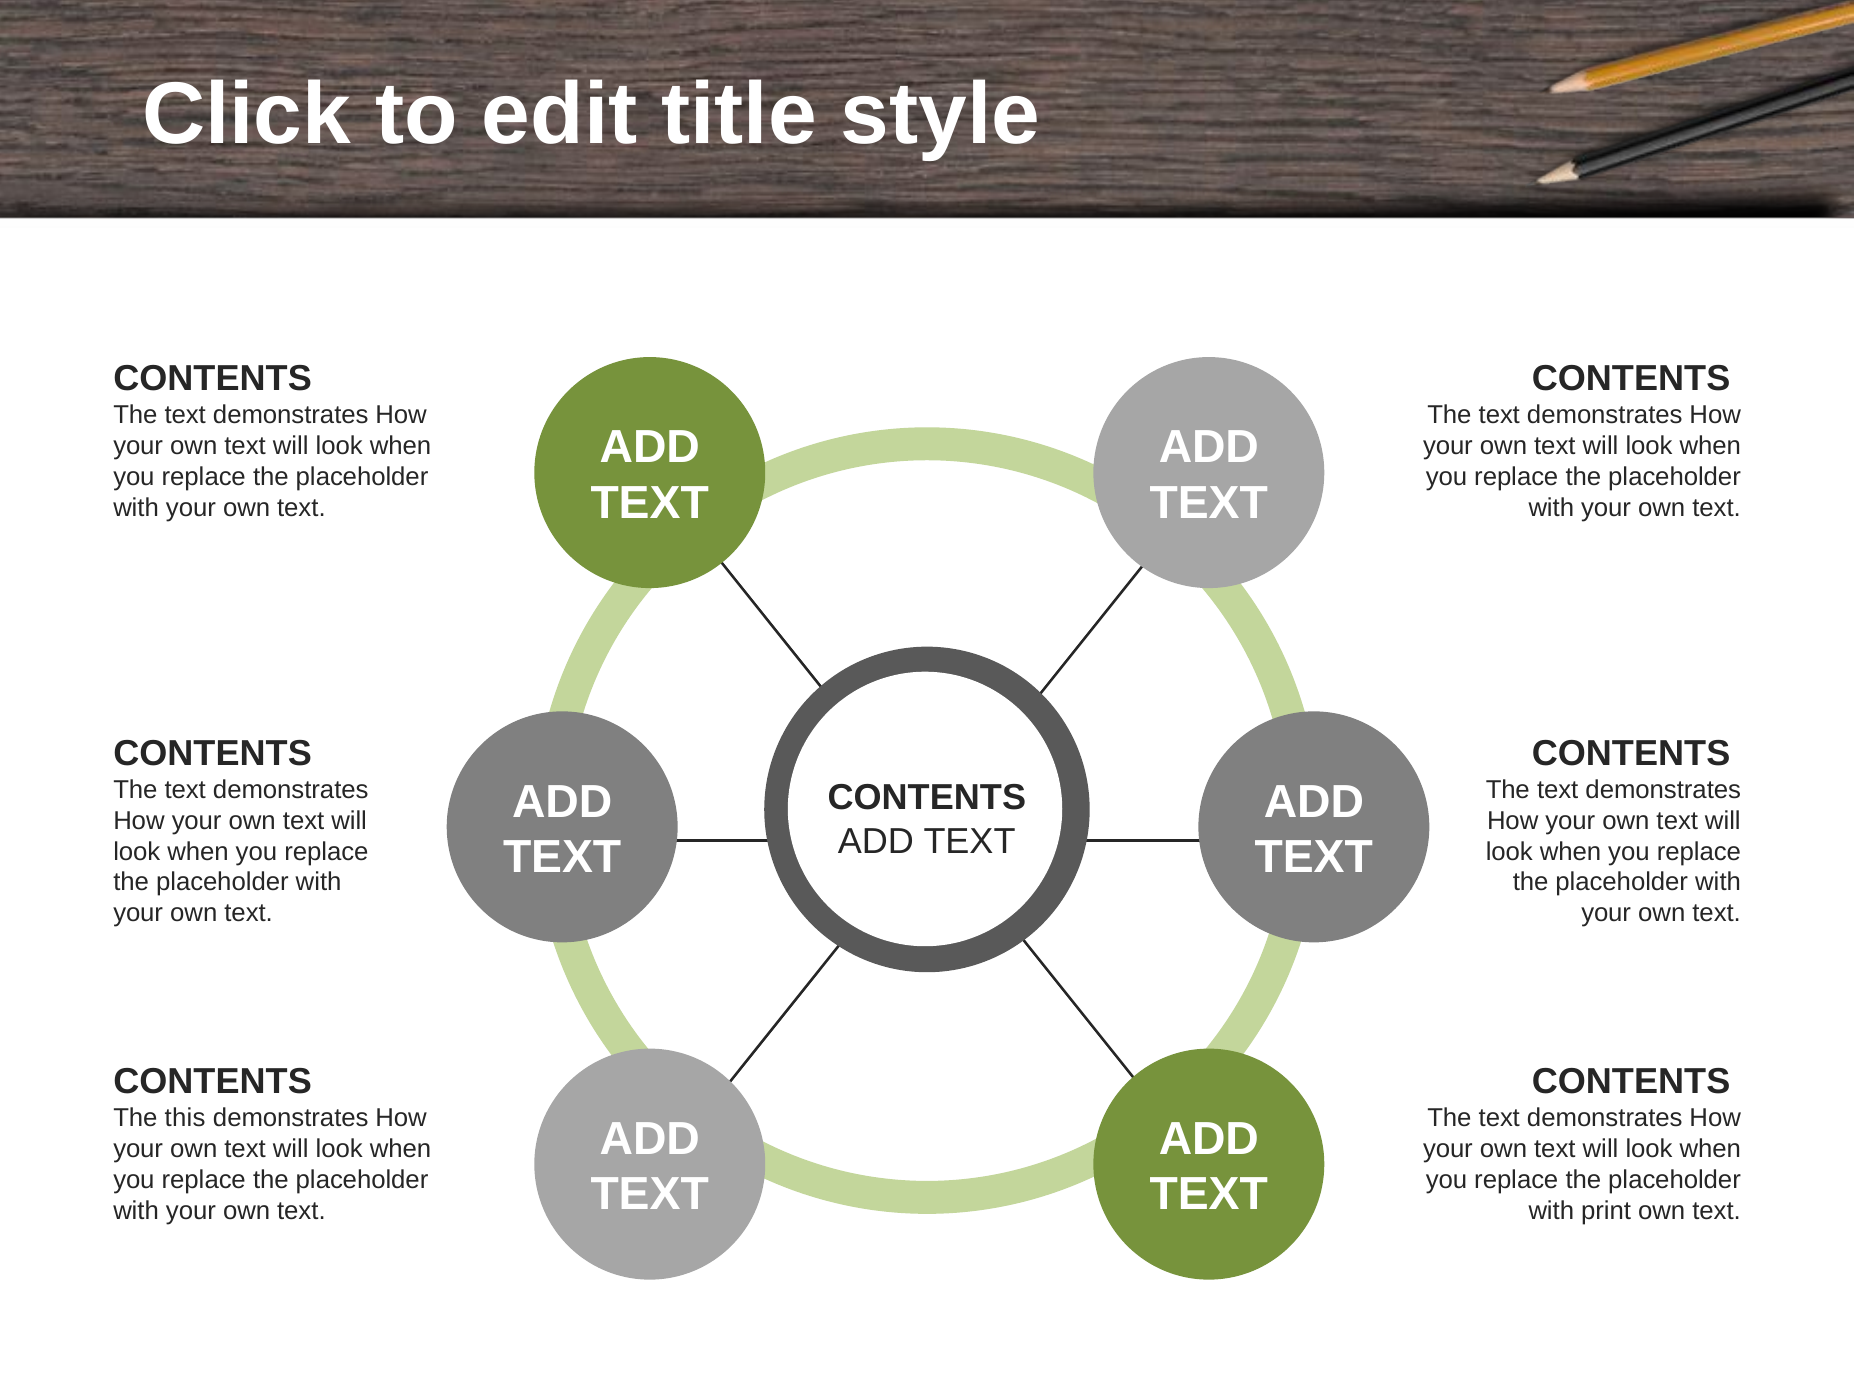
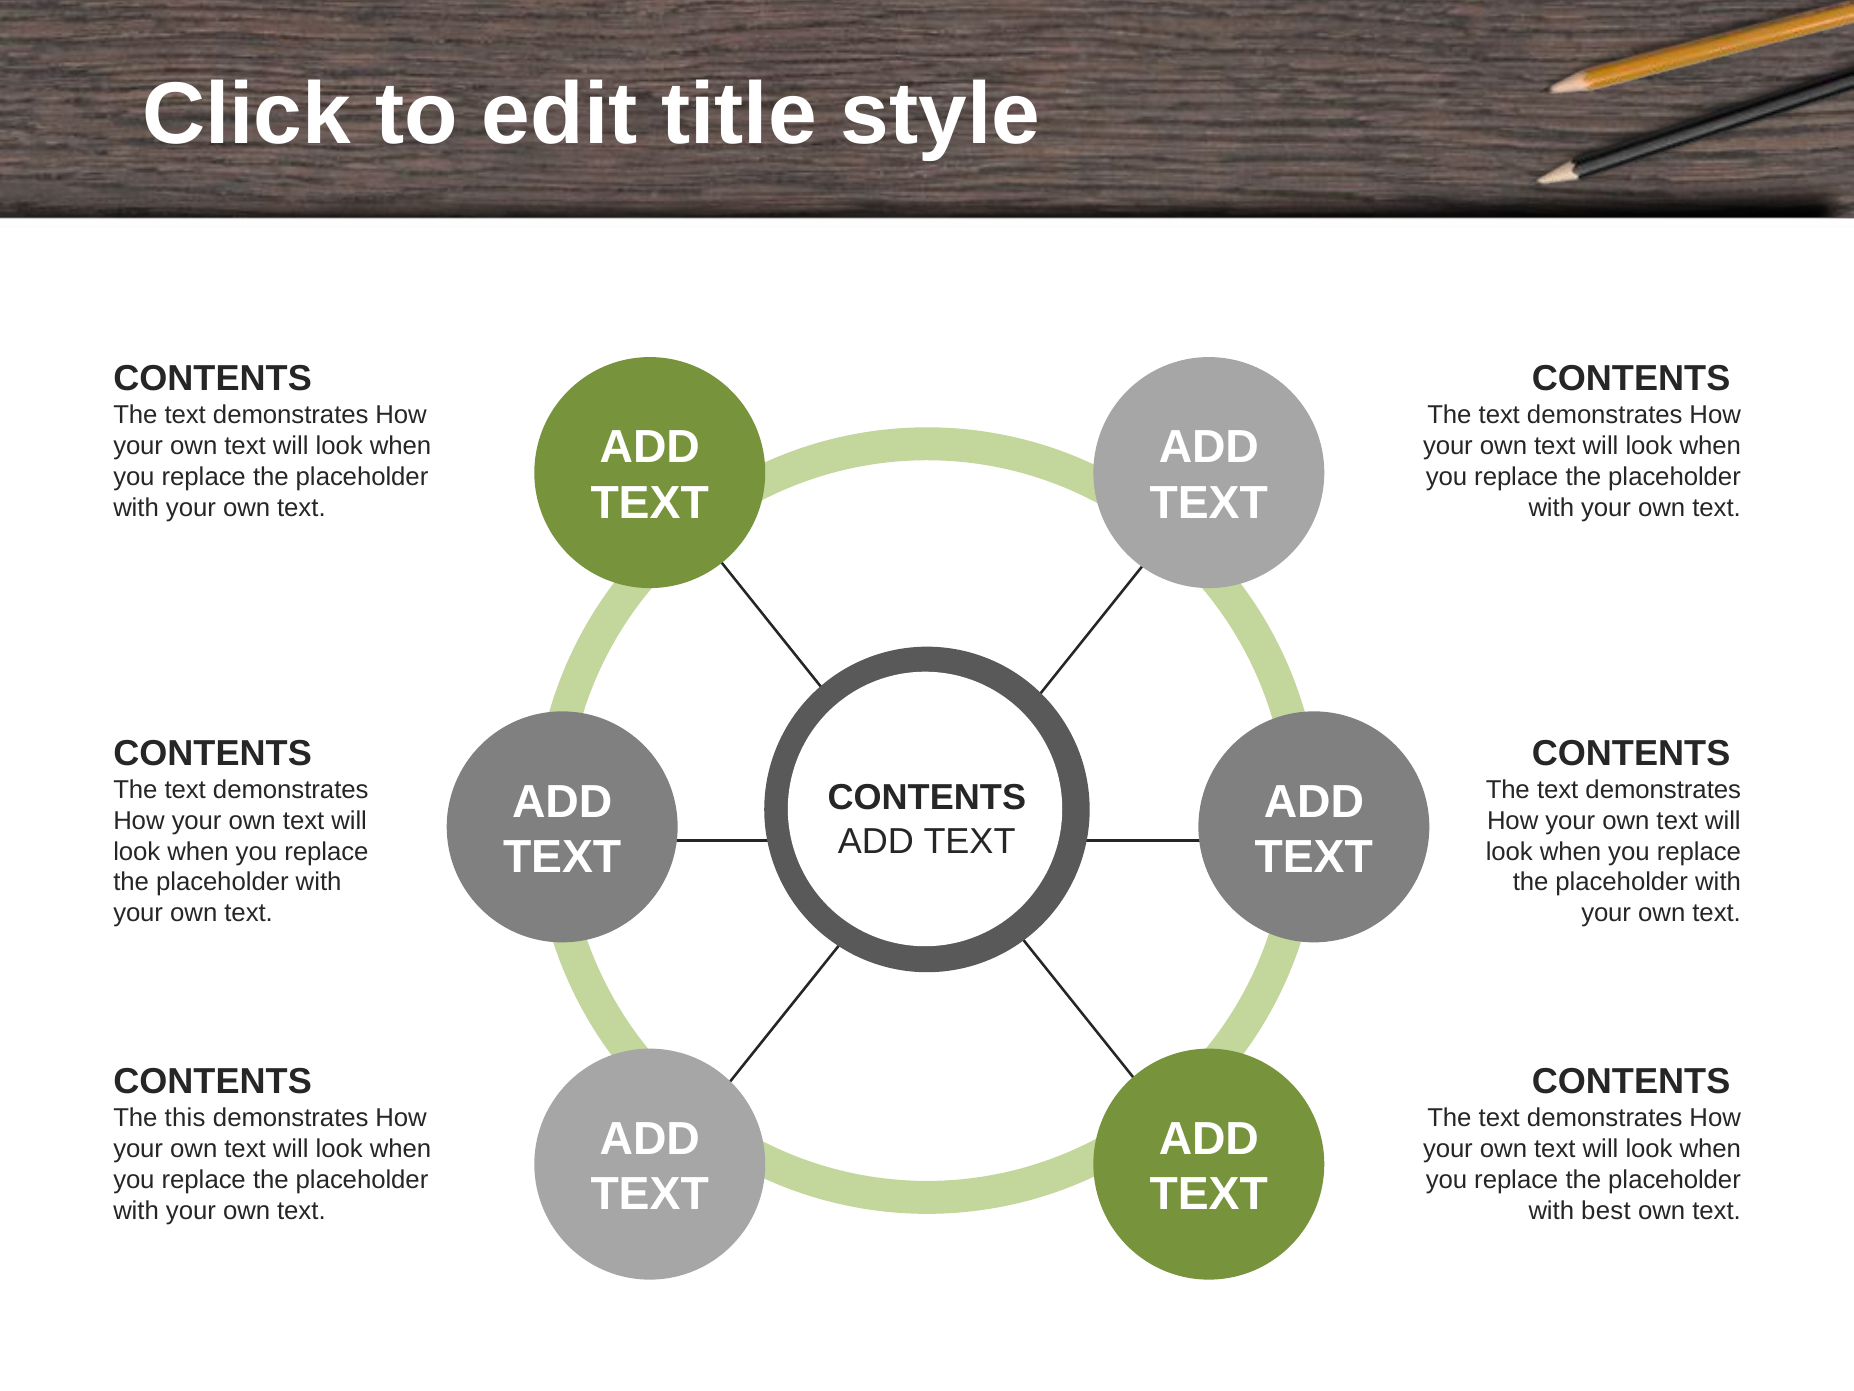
print: print -> best
